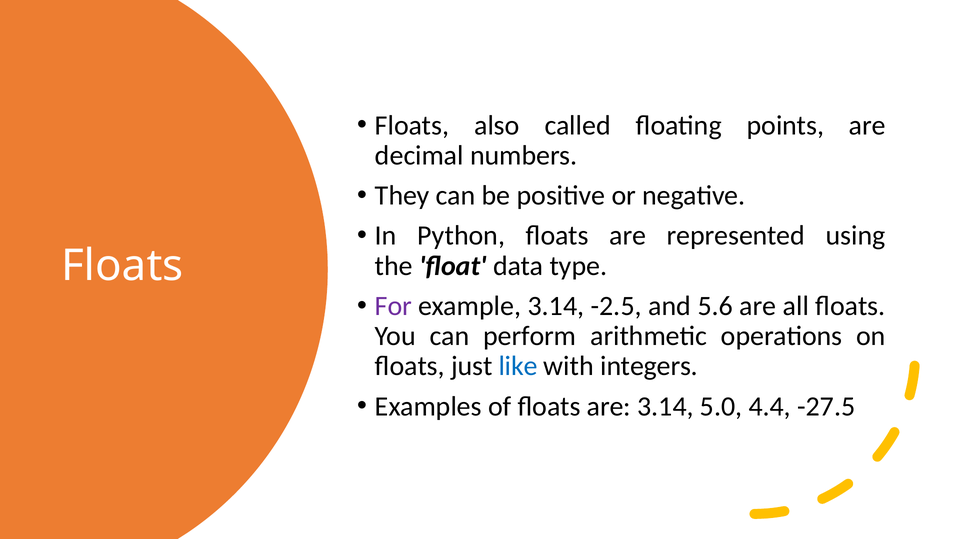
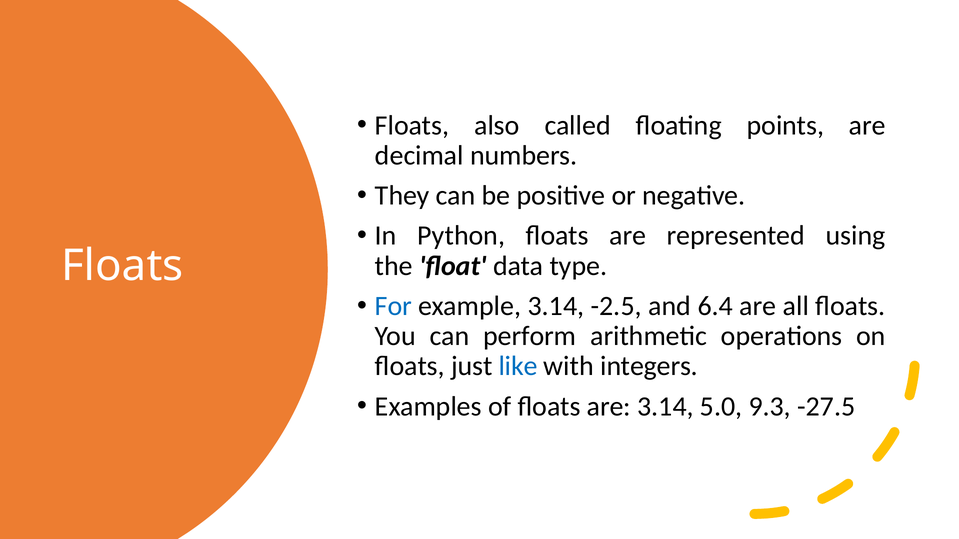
For colour: purple -> blue
5.6: 5.6 -> 6.4
4.4: 4.4 -> 9.3
